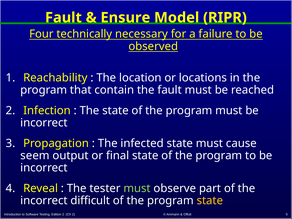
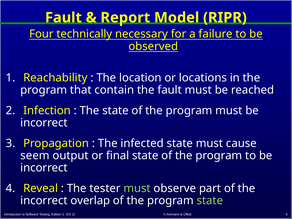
Ensure: Ensure -> Report
difficult: difficult -> overlap
state at (210, 201) colour: yellow -> light green
